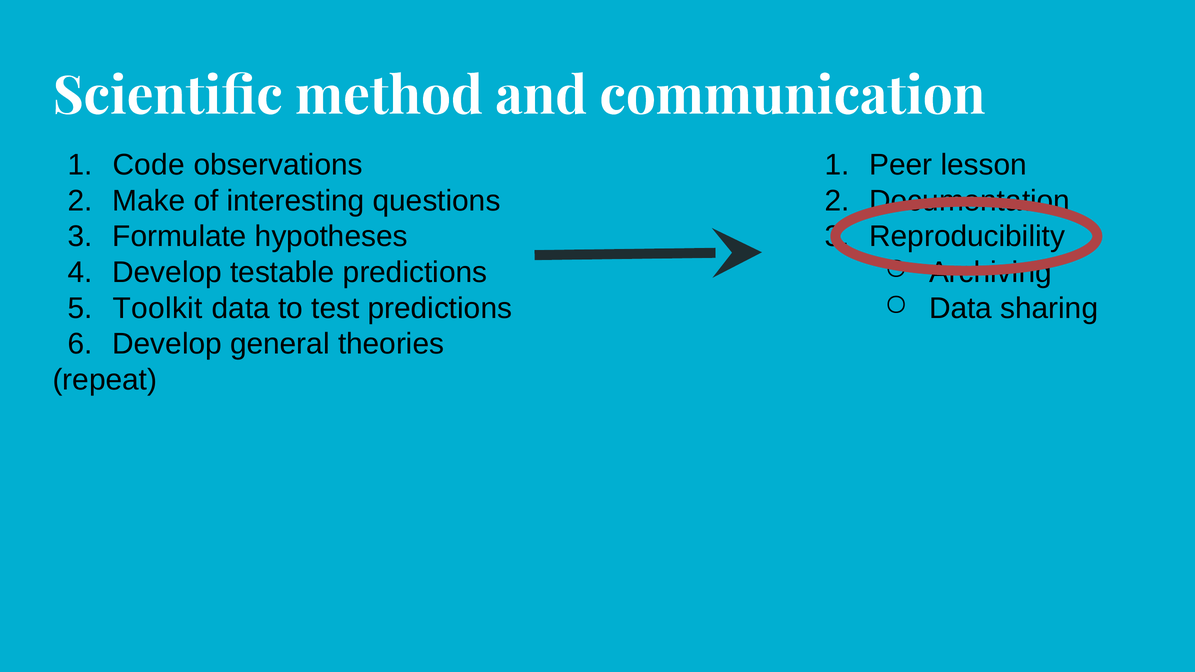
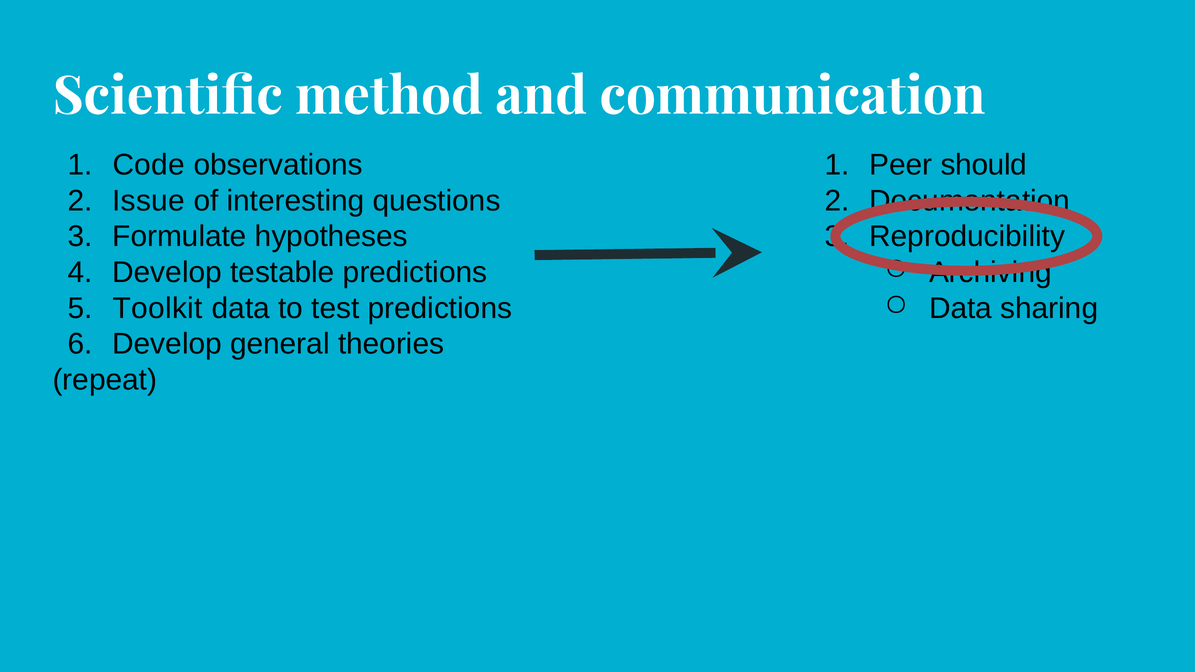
lesson: lesson -> should
Make: Make -> Issue
